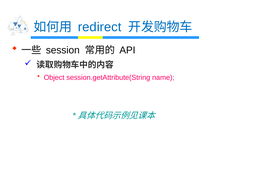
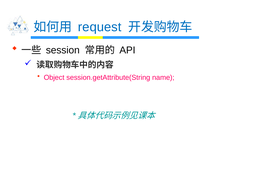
redirect: redirect -> request
